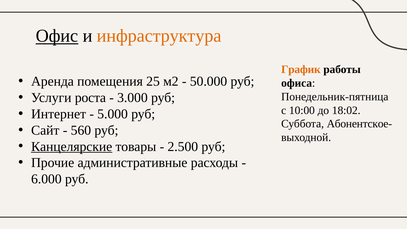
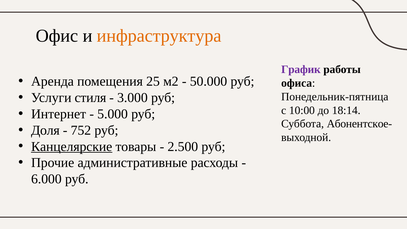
Офис underline: present -> none
График colour: orange -> purple
роста: роста -> стиля
18:02: 18:02 -> 18:14
Сайт: Сайт -> Доля
560: 560 -> 752
